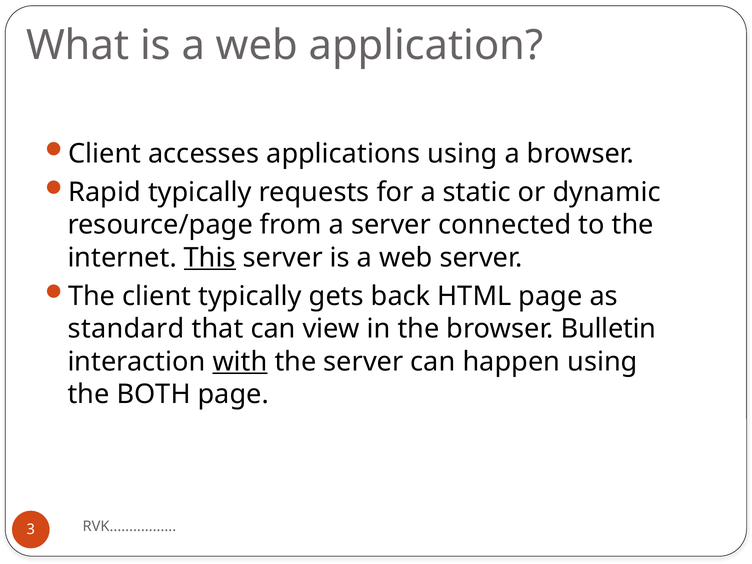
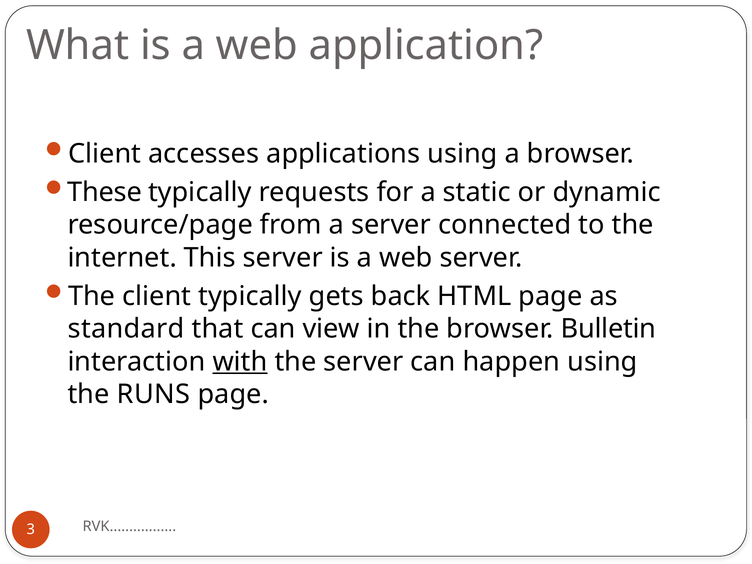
Rapid: Rapid -> These
This underline: present -> none
BOTH: BOTH -> RUNS
